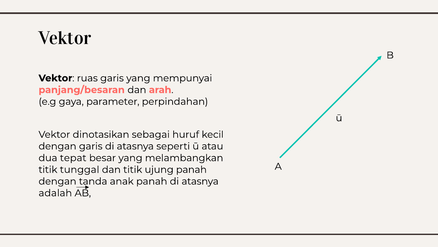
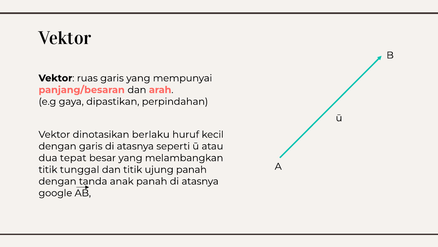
parameter: parameter -> dipastikan
sebagai: sebagai -> berlaku
adalah: adalah -> google
